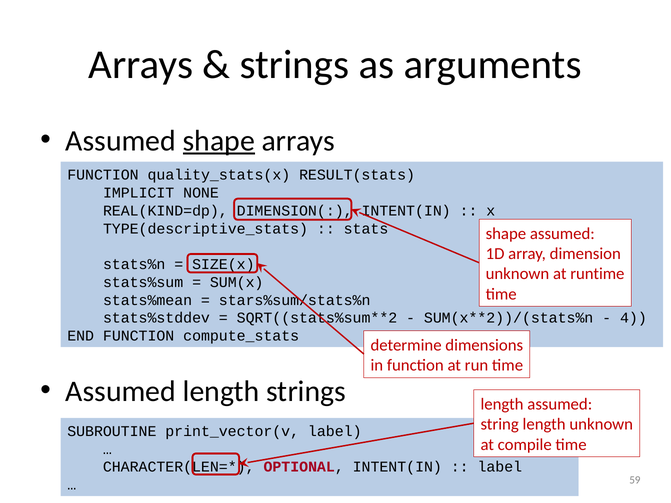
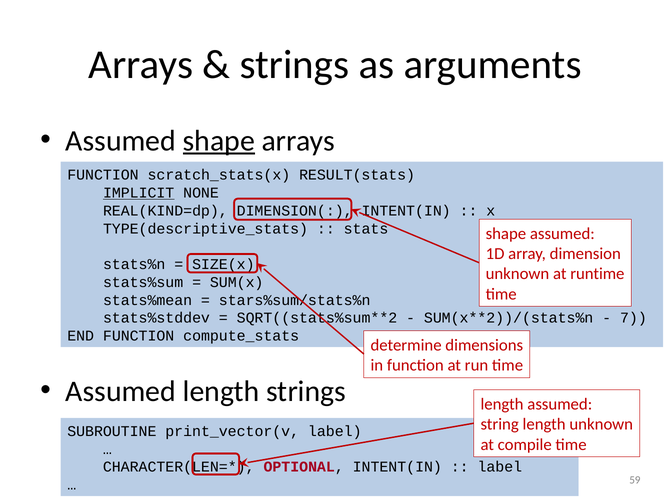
quality_stats(x: quality_stats(x -> scratch_stats(x
IMPLICIT underline: none -> present
4: 4 -> 7
